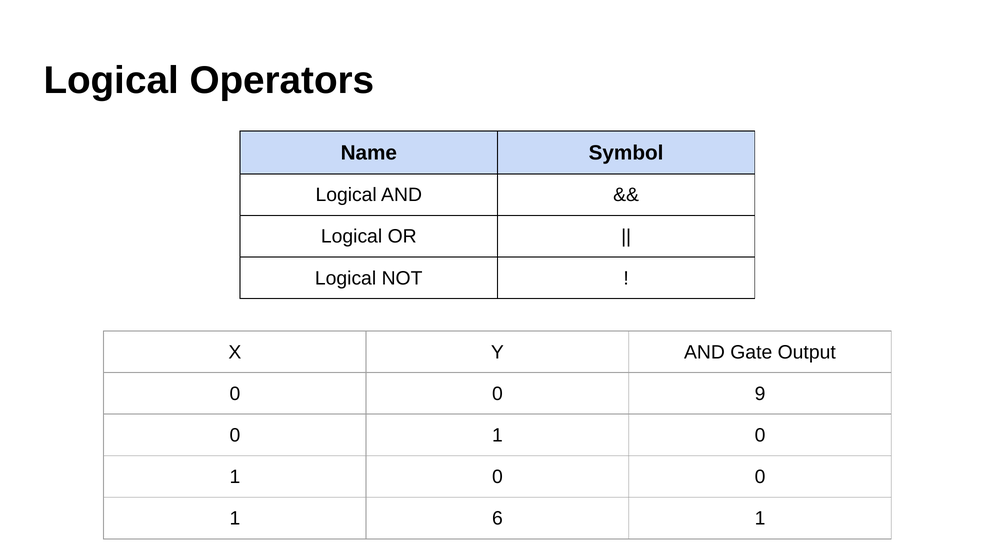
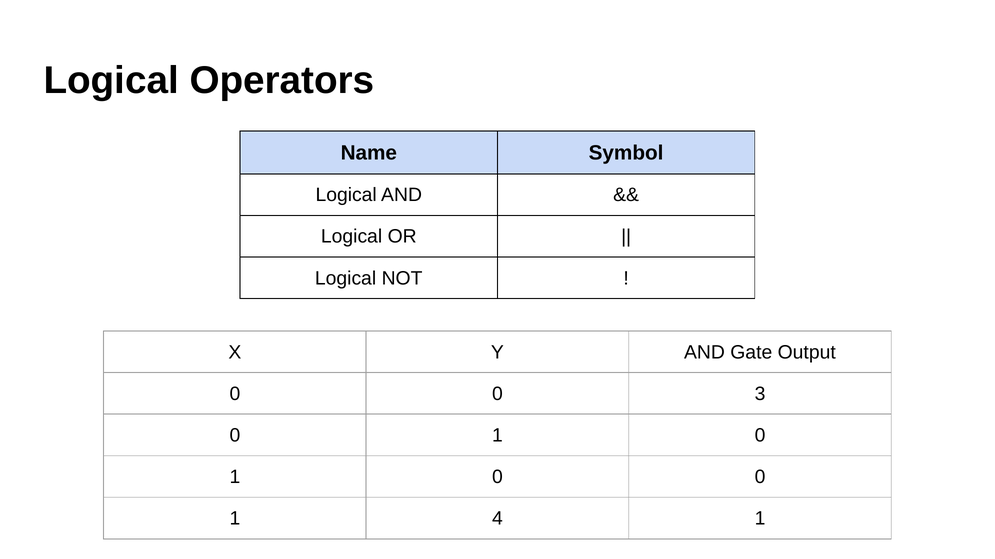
9: 9 -> 3
6: 6 -> 4
